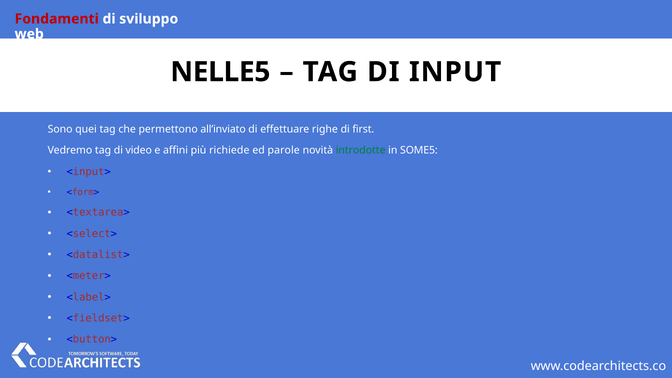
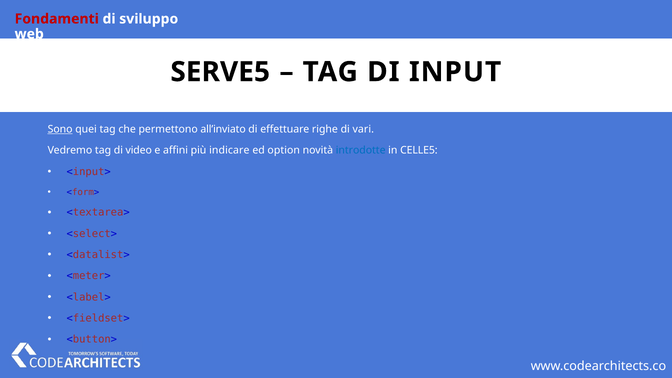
NELLE5: NELLE5 -> SERVE5
Sono underline: none -> present
first: first -> vari
richiede: richiede -> indicare
parole: parole -> option
introdotte colour: green -> blue
SOME5: SOME5 -> CELLE5
